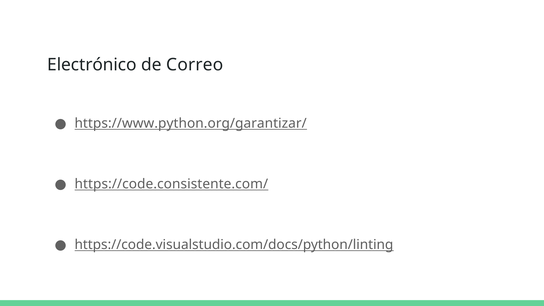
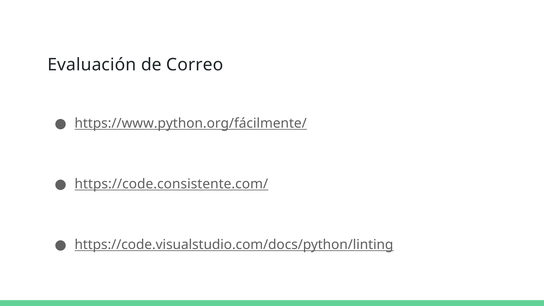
Electrónico: Electrónico -> Evaluación
https://www.python.org/garantizar/: https://www.python.org/garantizar/ -> https://www.python.org/fácilmente/
